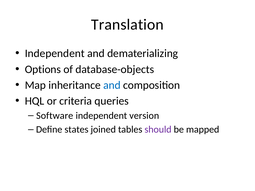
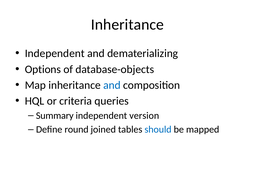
Translation at (127, 25): Translation -> Inheritance
Software: Software -> Summary
states: states -> round
should colour: purple -> blue
